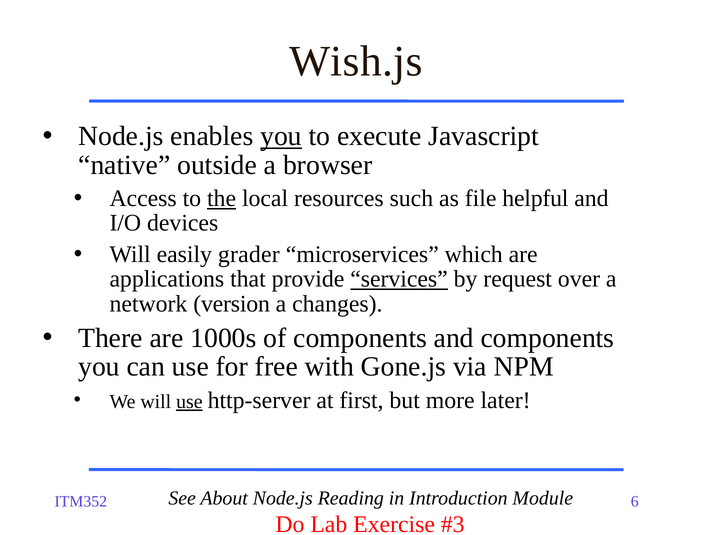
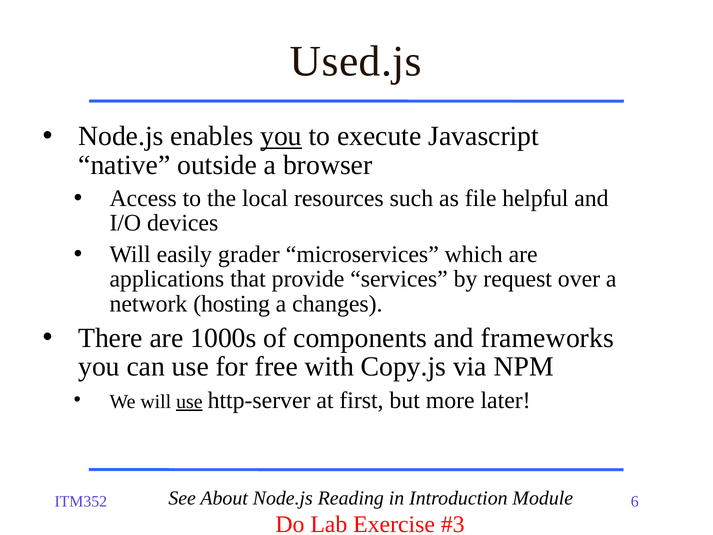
Wish.js: Wish.js -> Used.js
the underline: present -> none
services underline: present -> none
version: version -> hosting
and components: components -> frameworks
Gone.js: Gone.js -> Copy.js
